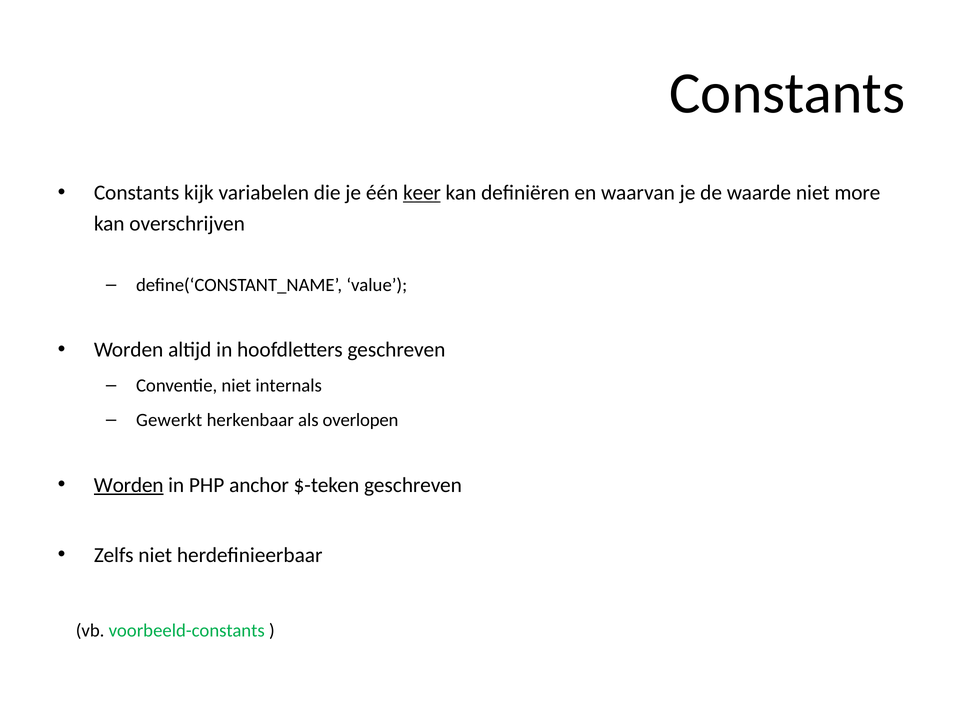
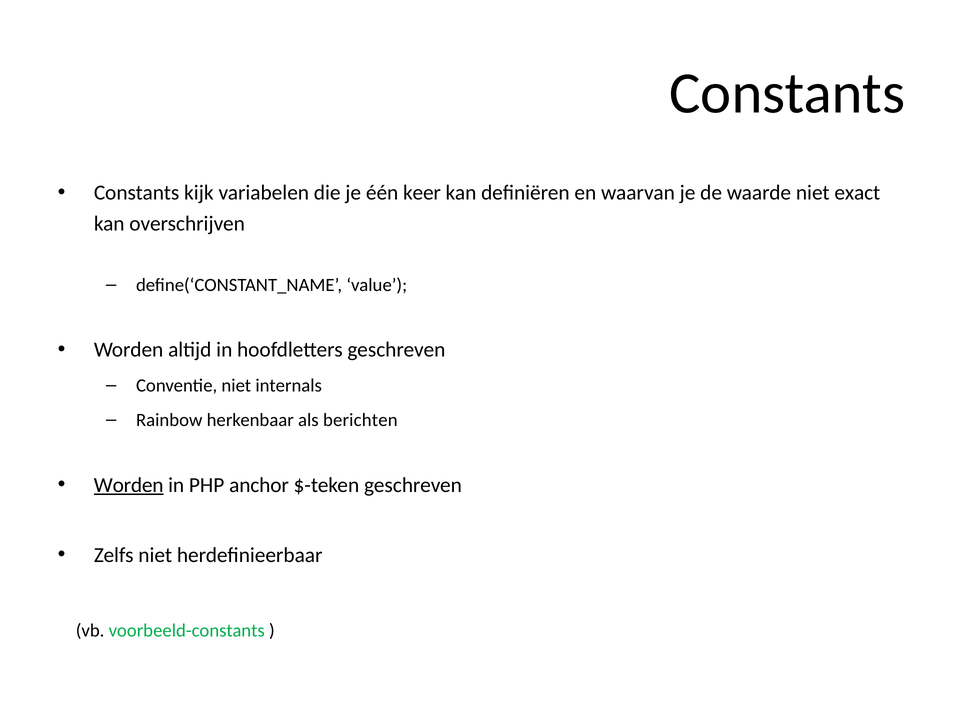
keer underline: present -> none
more: more -> exact
Gewerkt: Gewerkt -> Rainbow
overlopen: overlopen -> berichten
